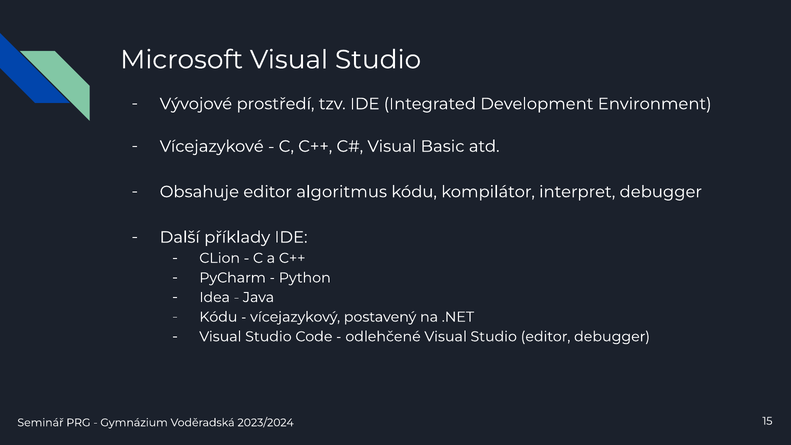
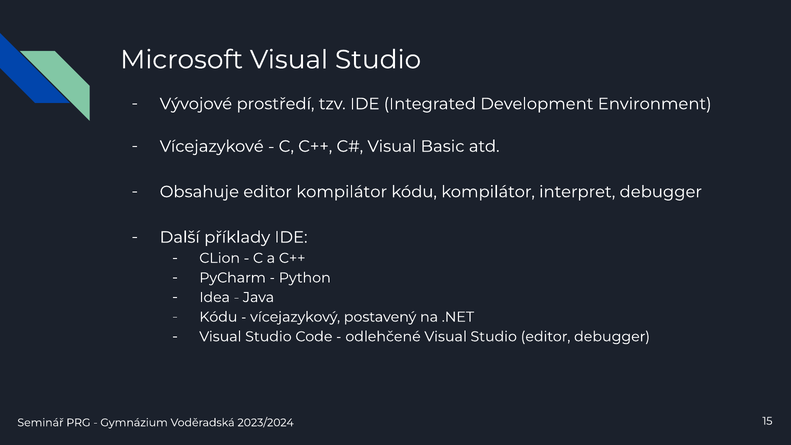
editor algoritmus: algoritmus -> kompilátor
